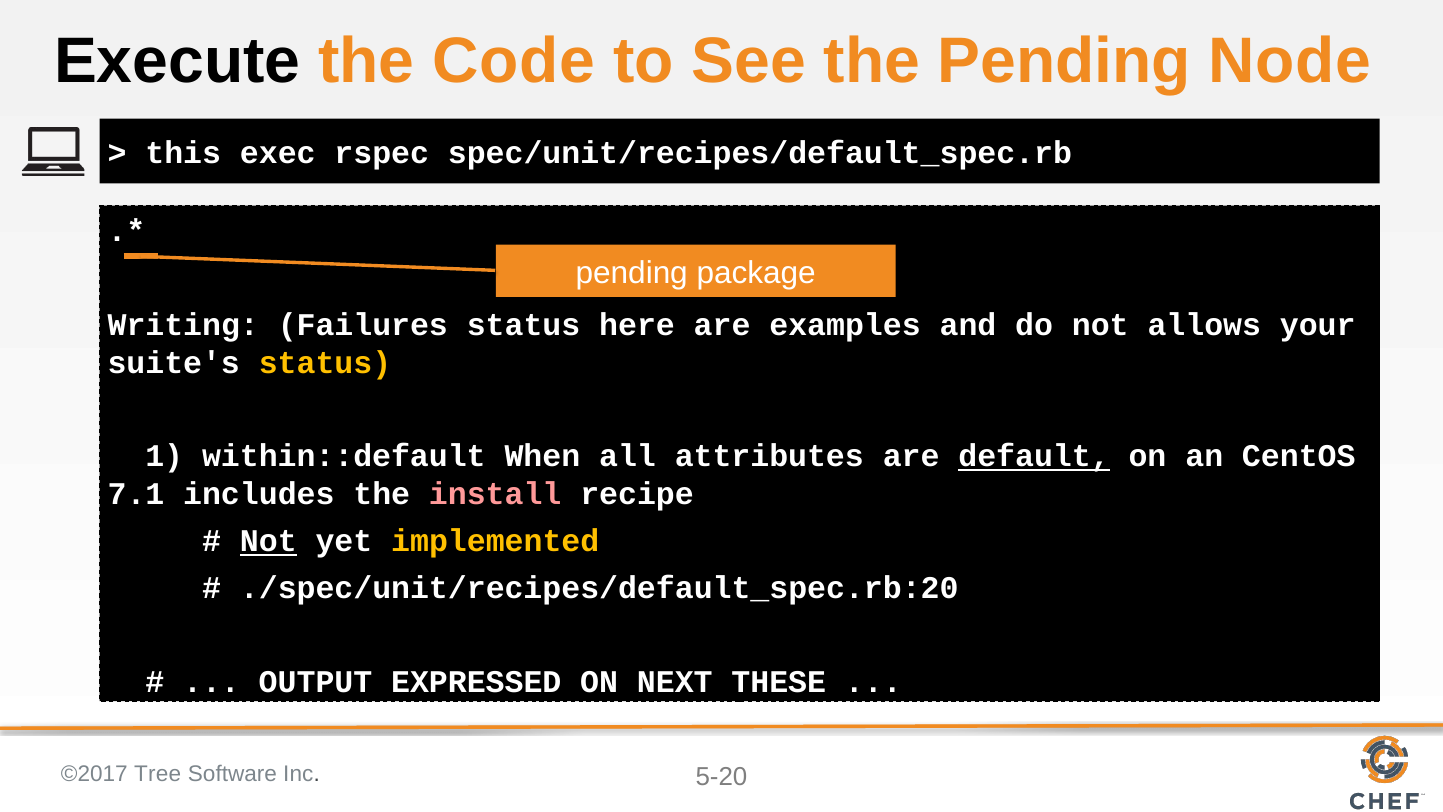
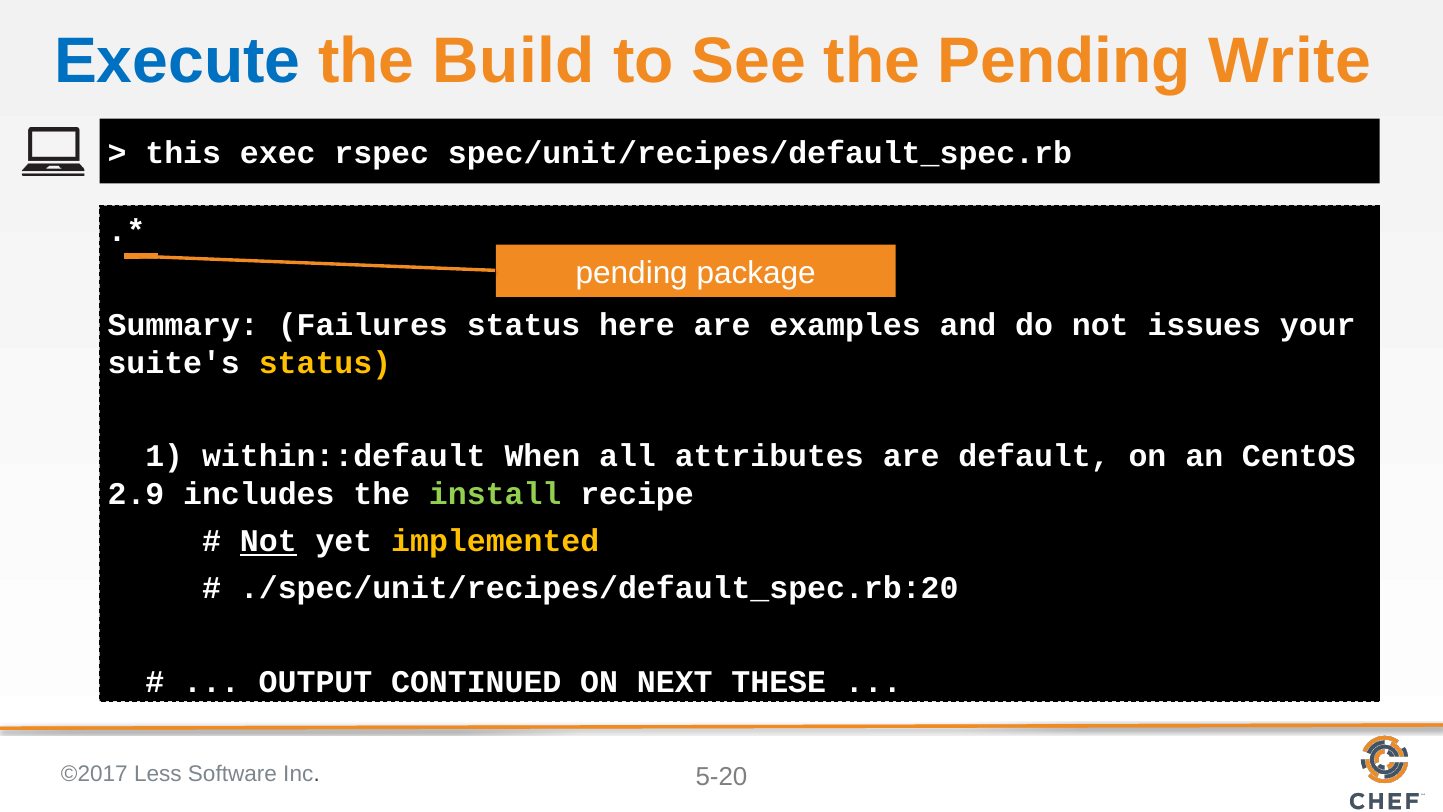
Execute colour: black -> blue
Code: Code -> Build
Node: Node -> Write
Writing: Writing -> Summary
allows: allows -> issues
default underline: present -> none
7.1: 7.1 -> 2.9
install colour: pink -> light green
EXPRESSED: EXPRESSED -> CONTINUED
Tree: Tree -> Less
